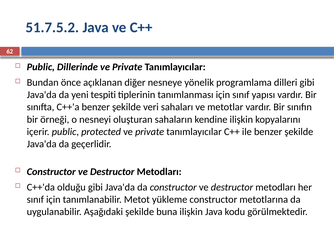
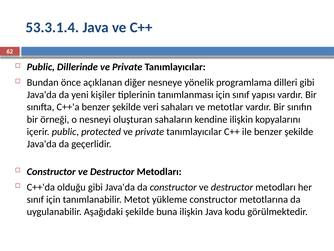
51.7.5.2: 51.7.5.2 -> 53.3.1.4
tespiti: tespiti -> kişiler
